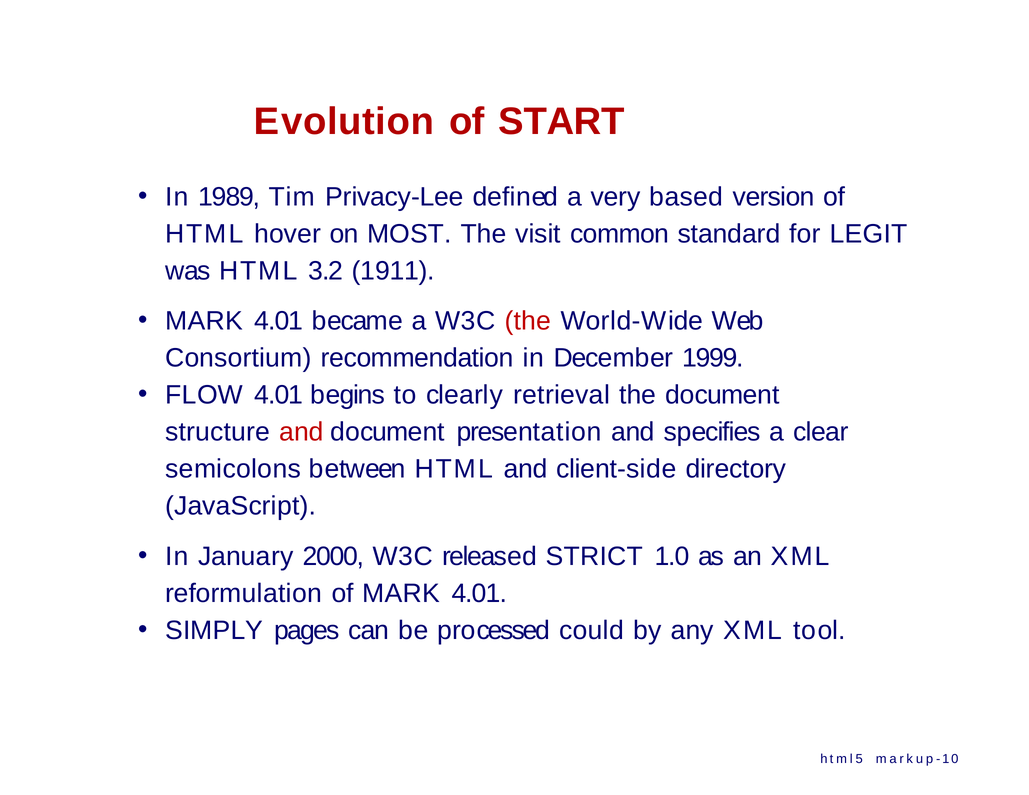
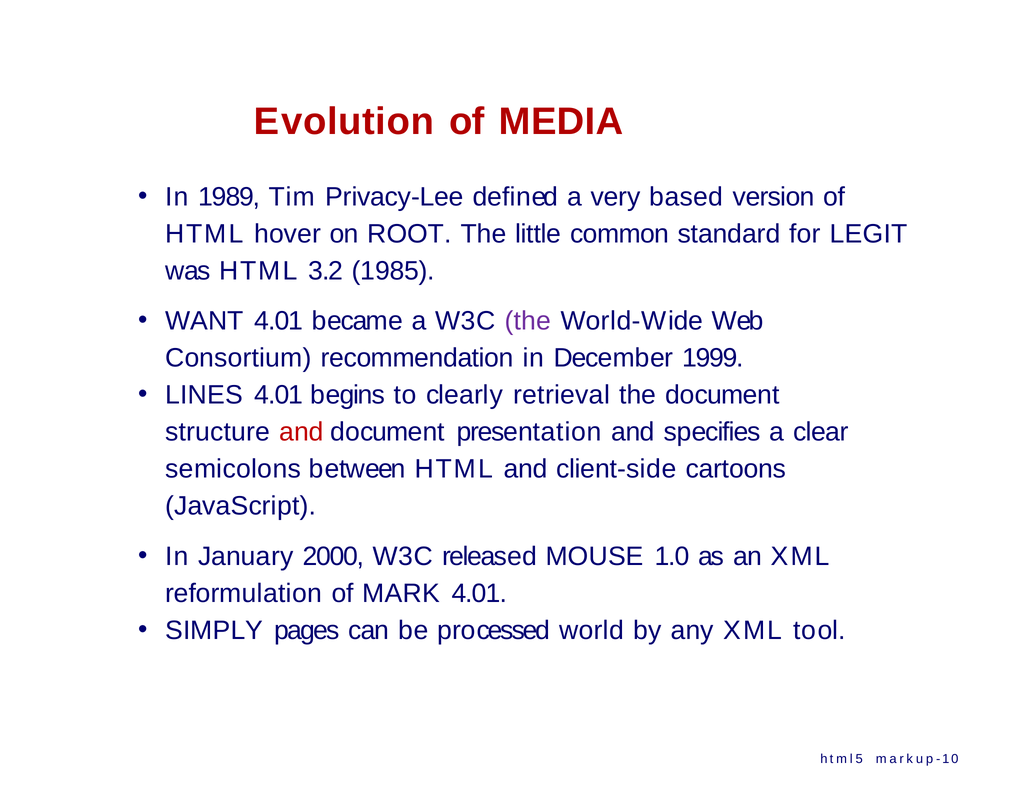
START: START -> MEDIA
MOST: MOST -> ROOT
visit: visit -> little
1911: 1911 -> 1985
MARK at (204, 321): MARK -> WANT
the at (528, 321) colour: red -> purple
FLOW: FLOW -> LINES
directory: directory -> cartoons
STRICT: STRICT -> MOUSE
could: could -> world
